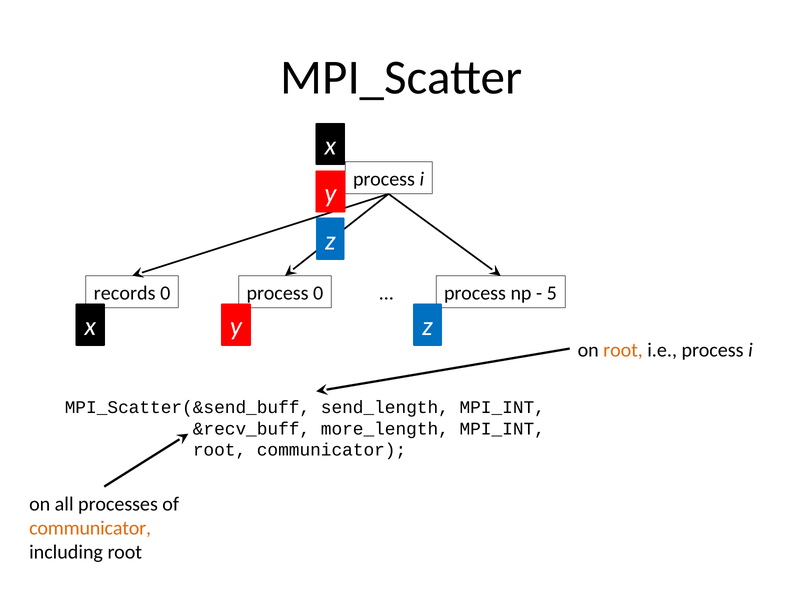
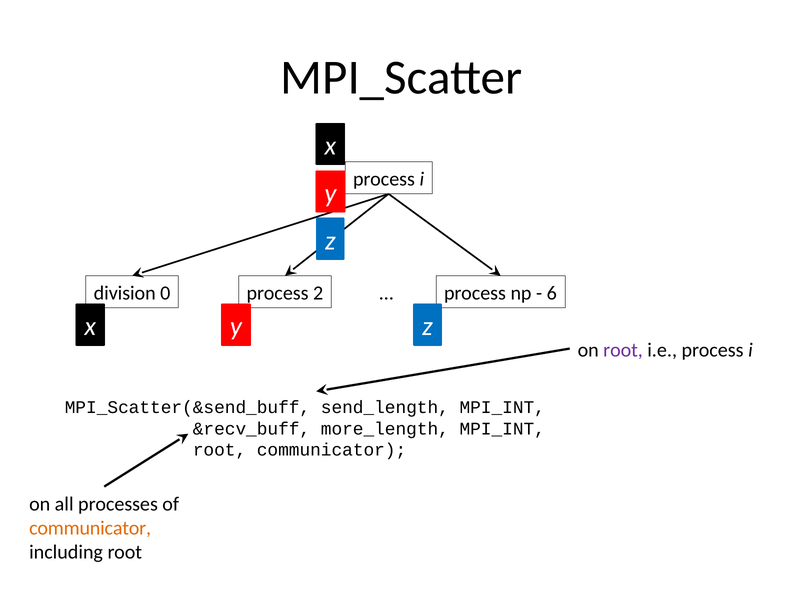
records: records -> division
process 0: 0 -> 2
5: 5 -> 6
root at (623, 350) colour: orange -> purple
